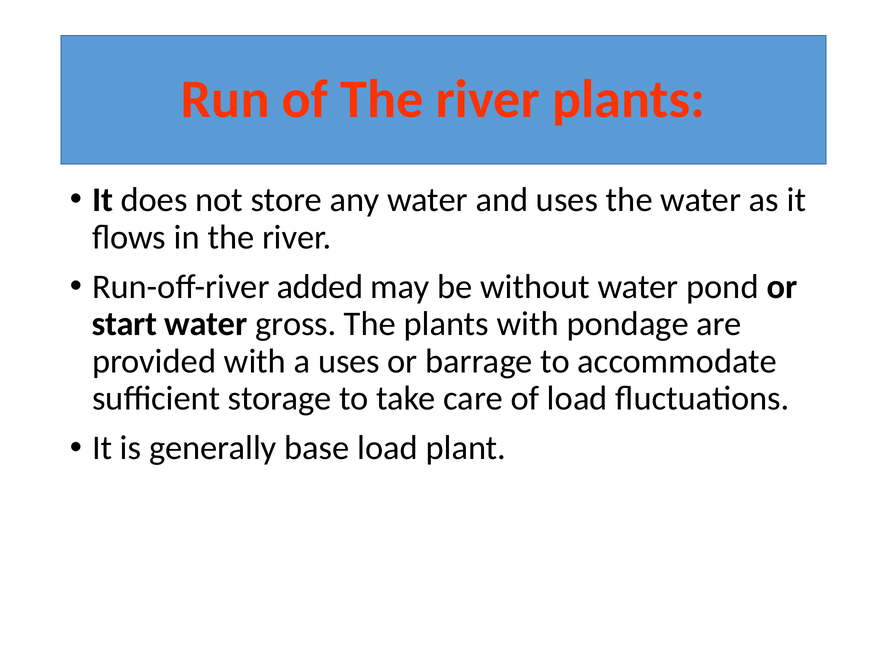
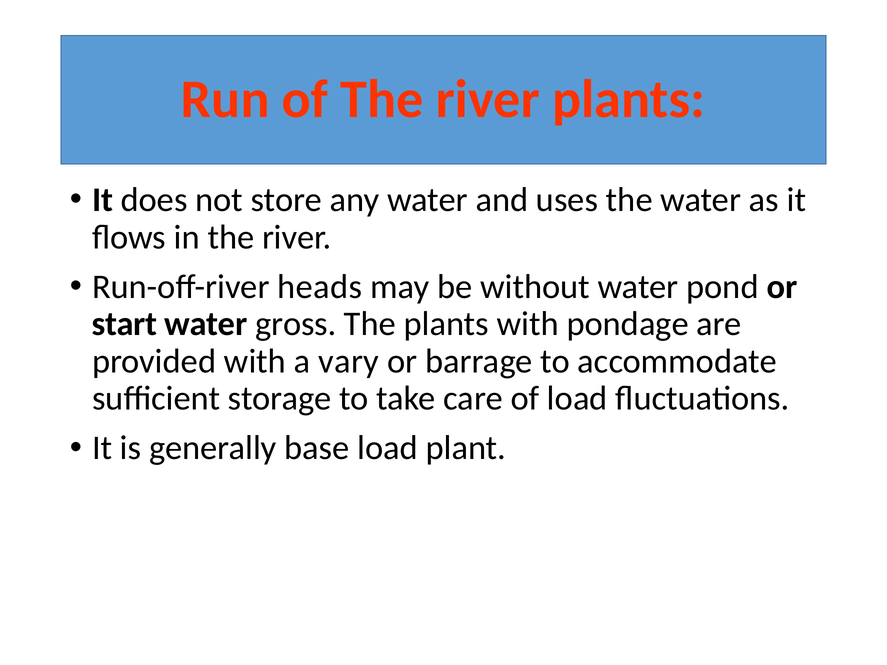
added: added -> heads
a uses: uses -> vary
